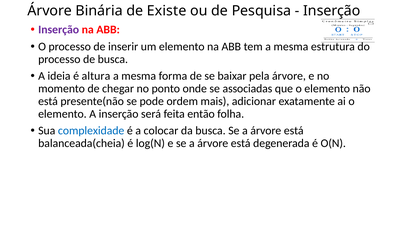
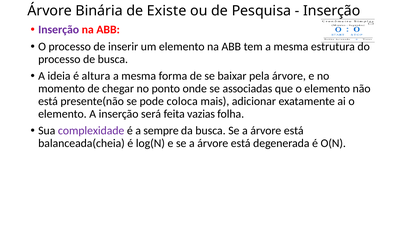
ordem: ordem -> coloca
então: então -> vazias
complexidade colour: blue -> purple
colocar: colocar -> sempre
